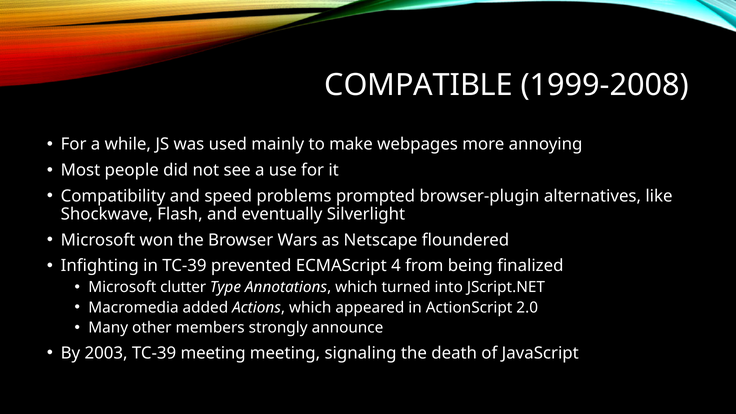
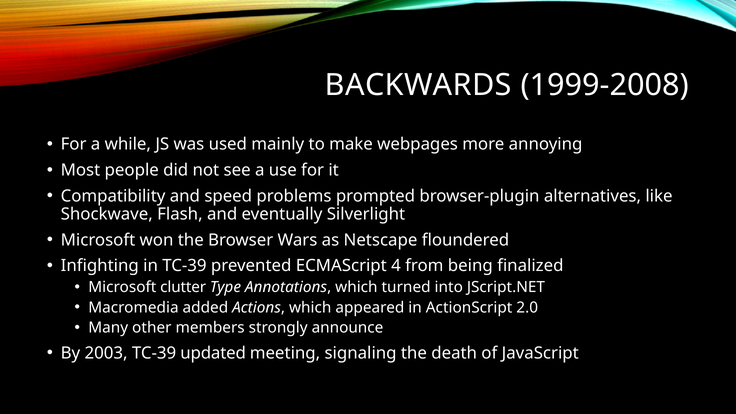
COMPATIBLE: COMPATIBLE -> BACKWARDS
TC-39 meeting: meeting -> updated
